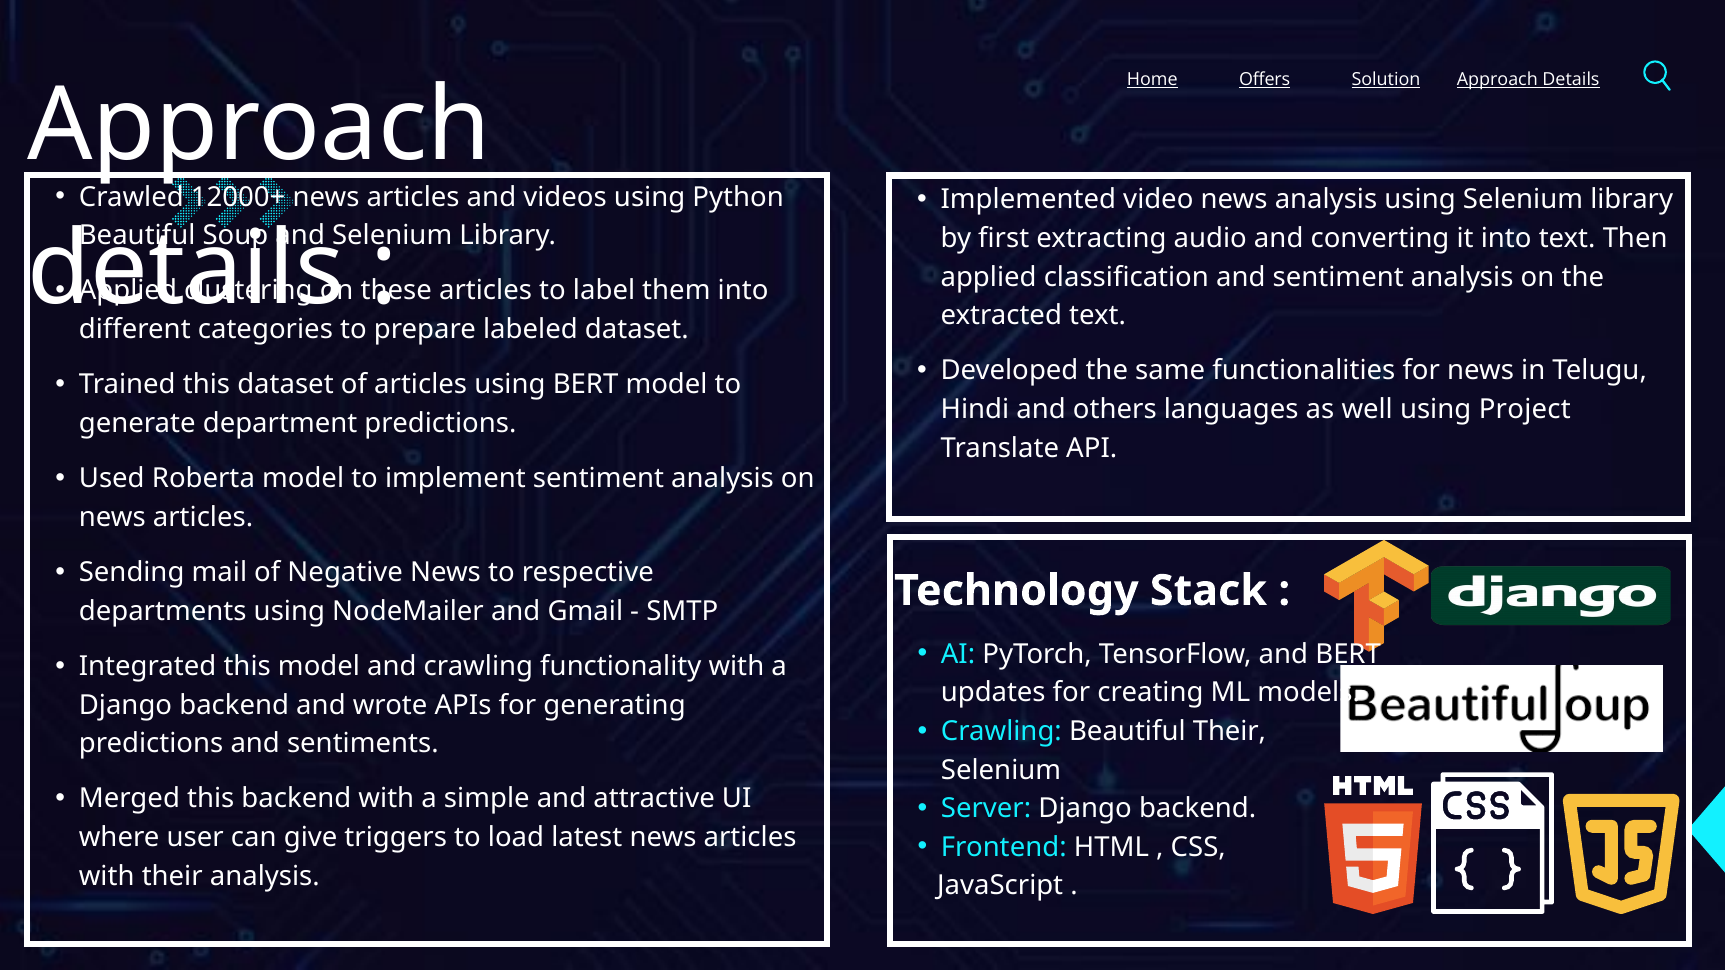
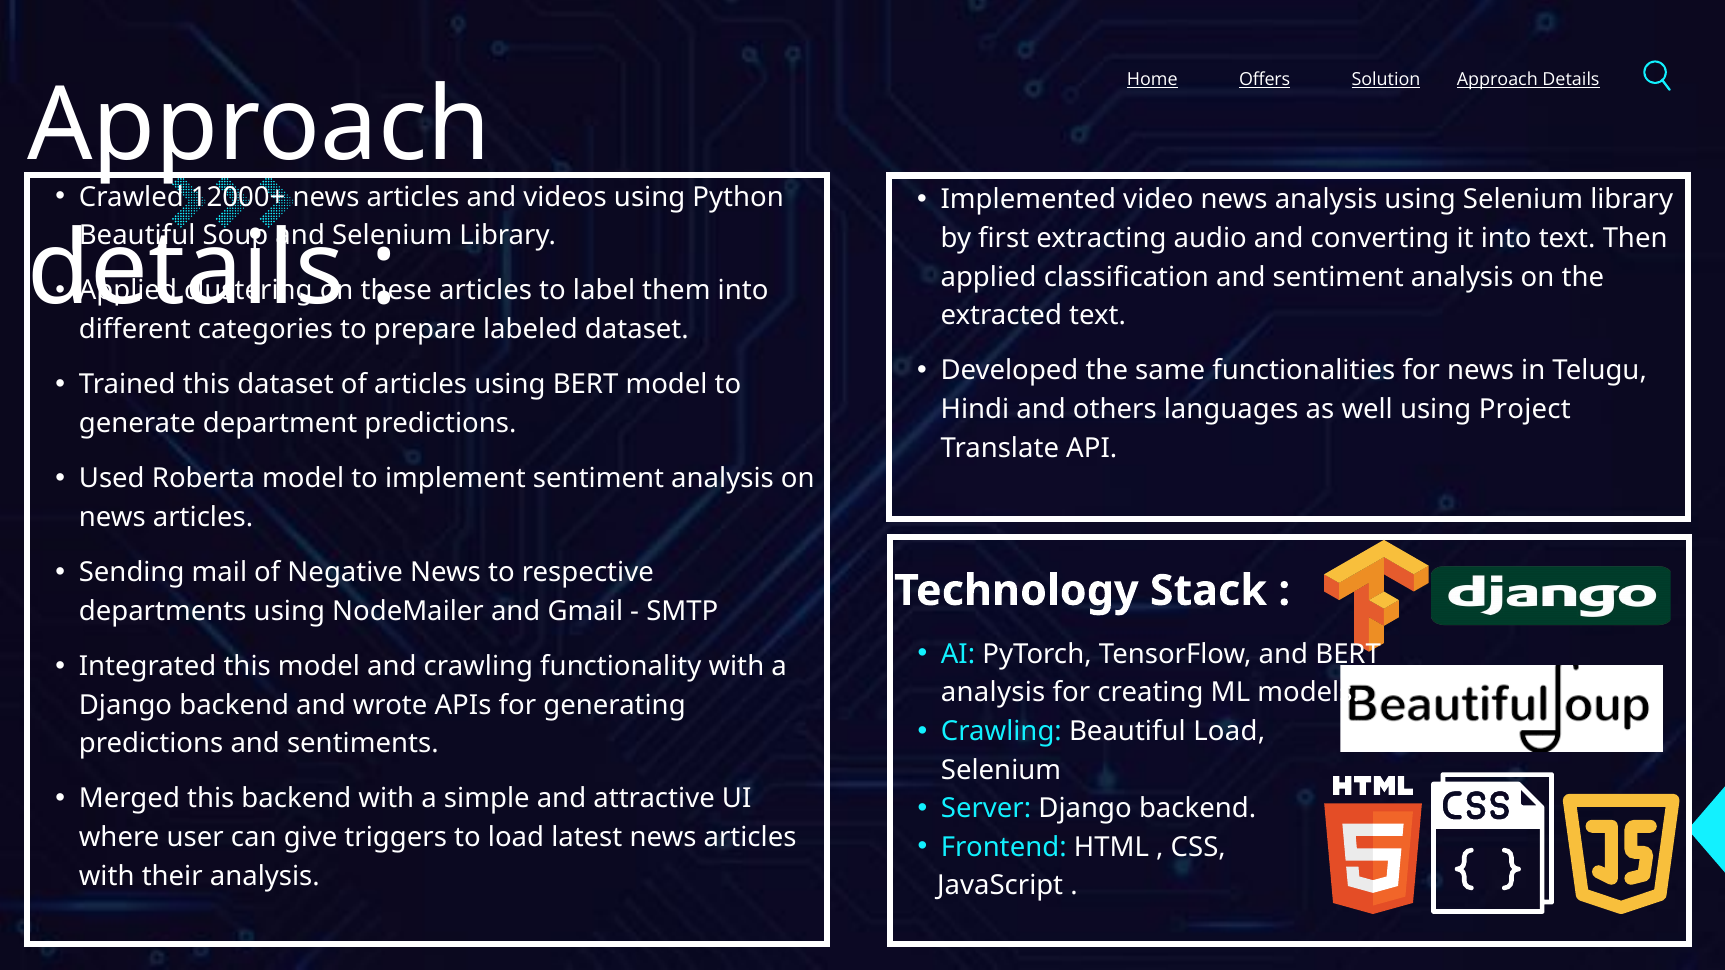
updates at (993, 693): updates -> analysis
Beautiful Their: Their -> Load
